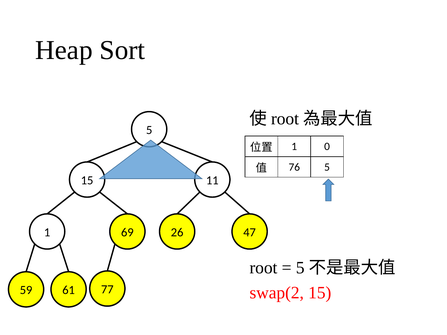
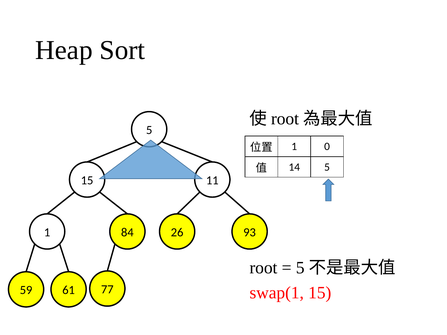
76: 76 -> 14
69: 69 -> 84
47: 47 -> 93
swap(2: swap(2 -> swap(1
